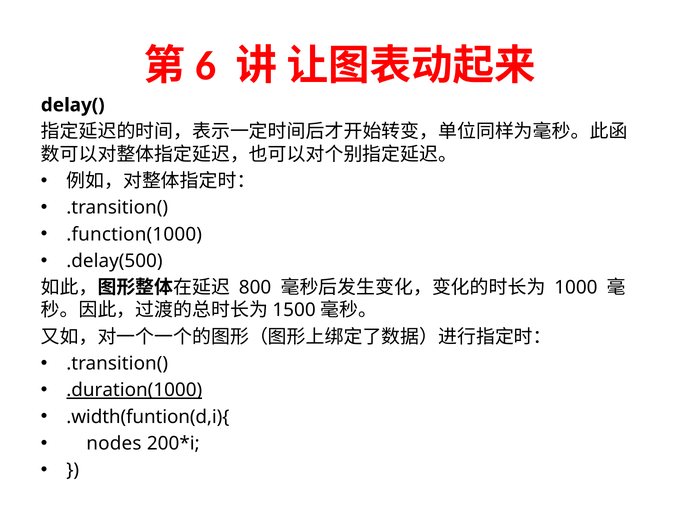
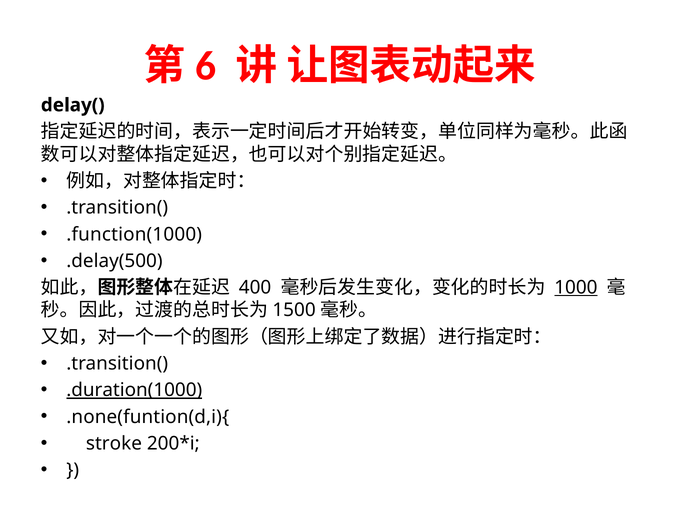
800: 800 -> 400
1000 underline: none -> present
.width(funtion(d,i){: .width(funtion(d,i){ -> .none(funtion(d,i){
nodes: nodes -> stroke
